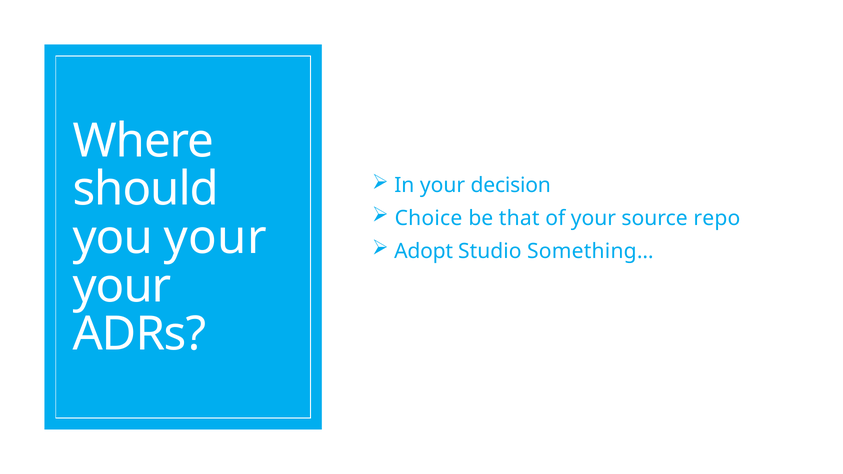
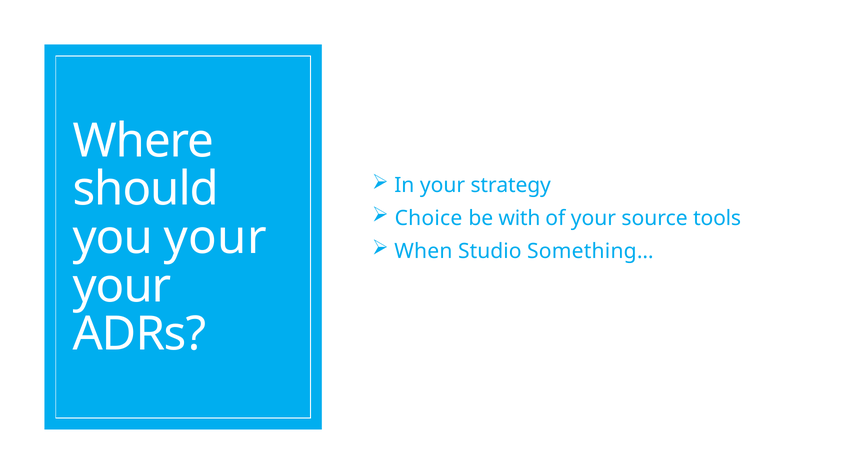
decision: decision -> strategy
that: that -> with
repo: repo -> tools
Adopt: Adopt -> When
